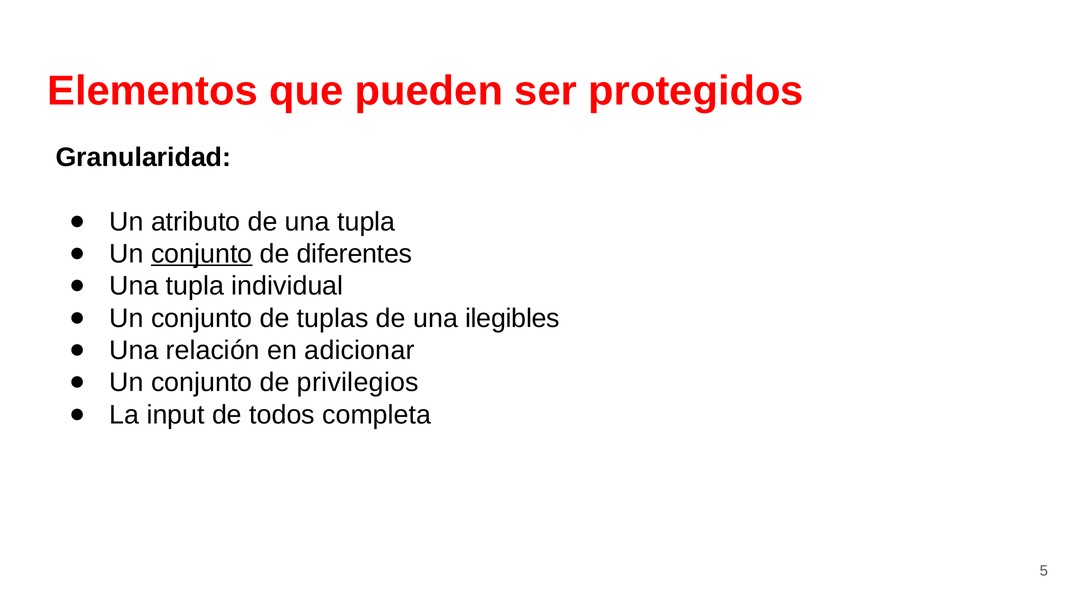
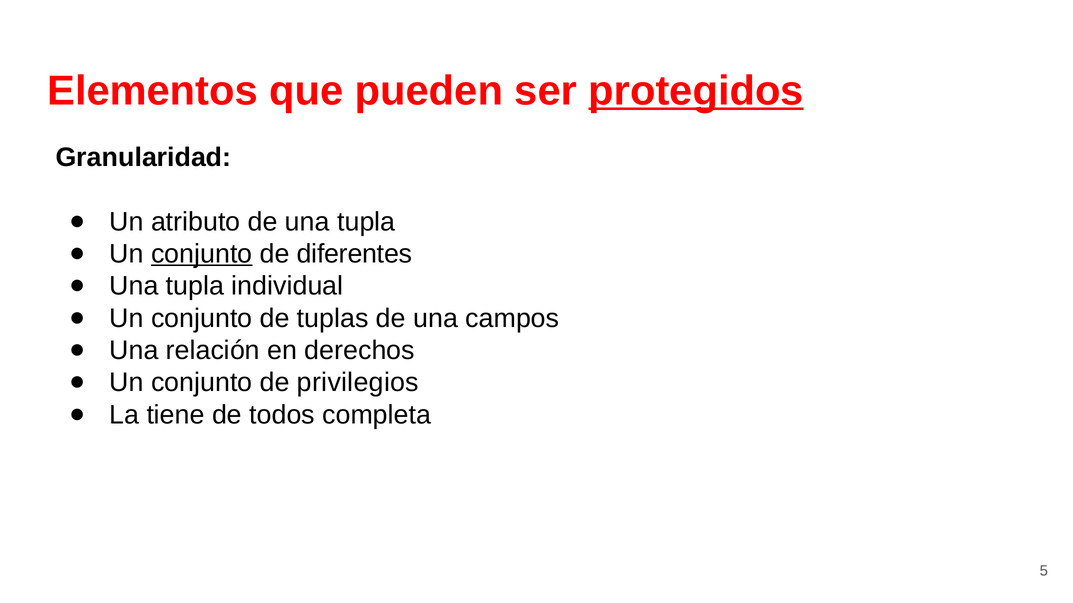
protegidos underline: none -> present
ilegibles: ilegibles -> campos
adicionar: adicionar -> derechos
input: input -> tiene
